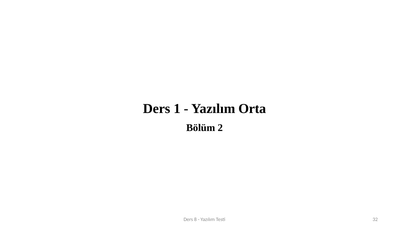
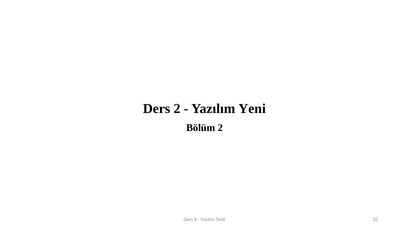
Ders 1: 1 -> 2
Orta: Orta -> Yeni
